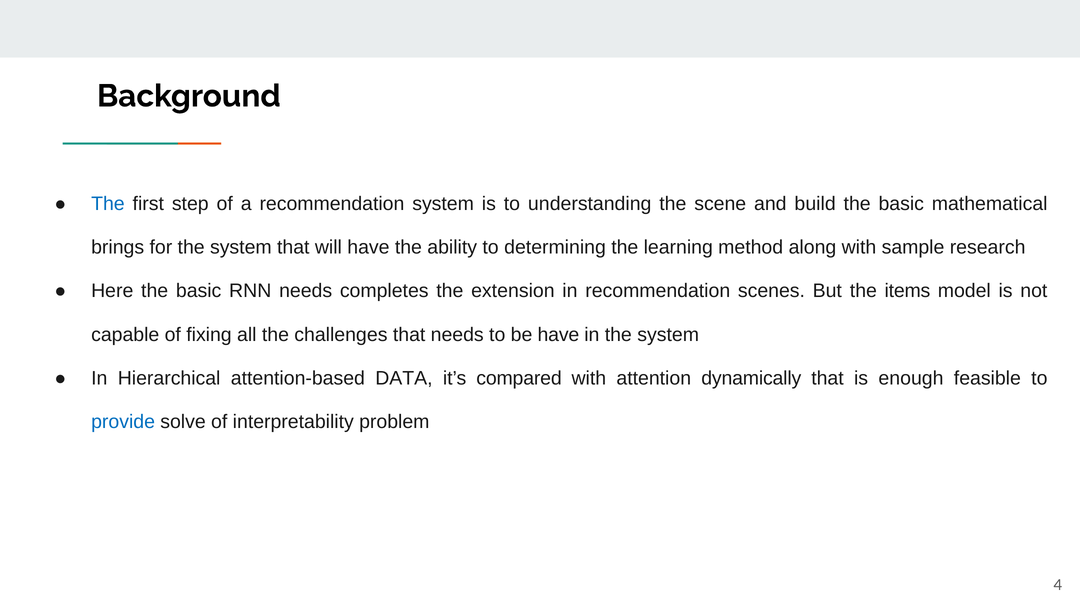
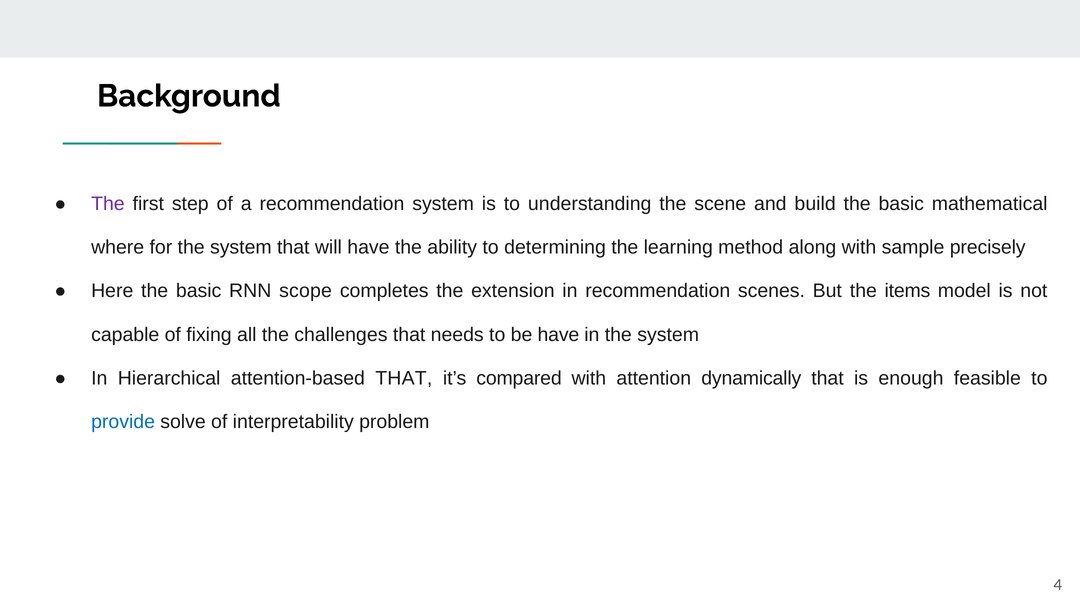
The at (108, 204) colour: blue -> purple
brings: brings -> where
research: research -> precisely
RNN needs: needs -> scope
attention-based DATA: DATA -> THAT
